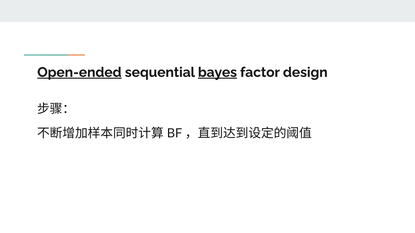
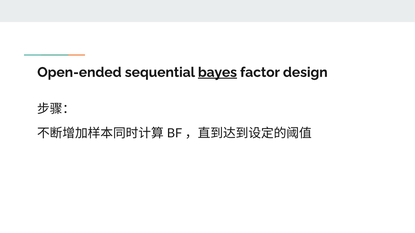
Open-ended underline: present -> none
